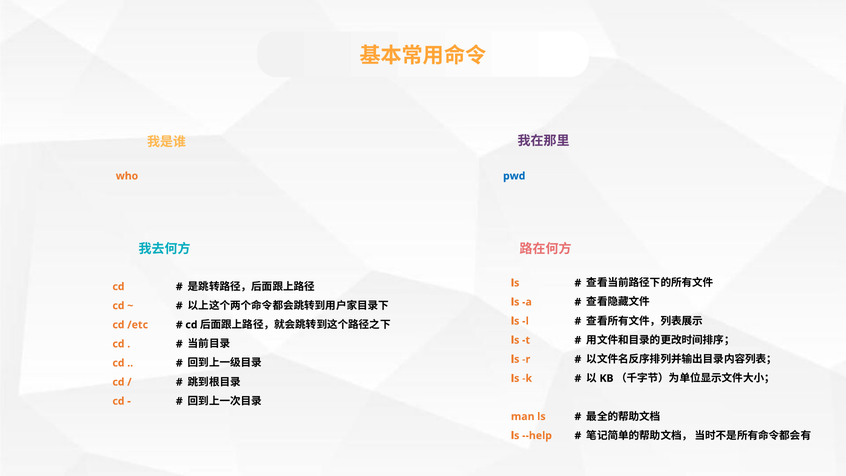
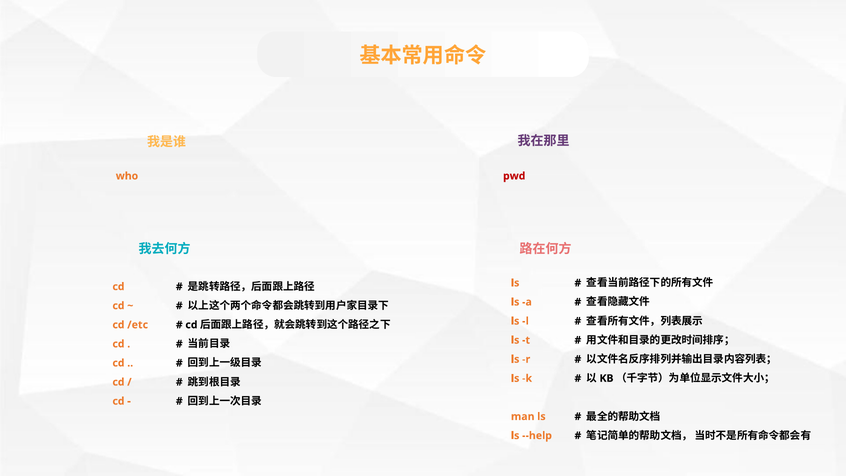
pwd colour: blue -> red
